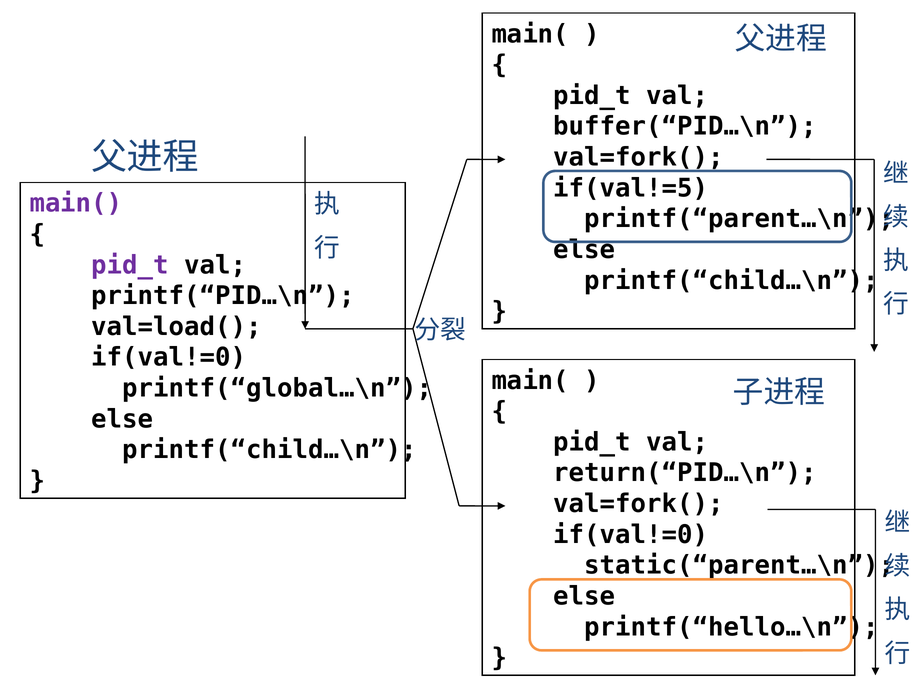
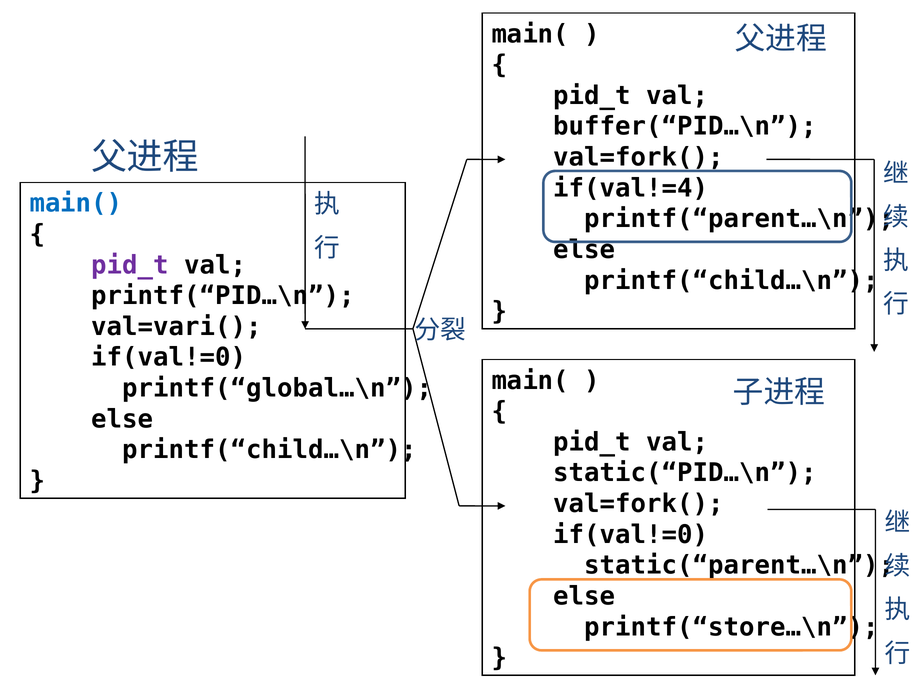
if(val!=5: if(val!=5 -> if(val!=4
main( at (76, 203) colour: purple -> blue
val=load(: val=load( -> val=vari(
return(“PID…\n: return(“PID…\n -> static(“PID…\n
printf(“hello…\n: printf(“hello…\n -> printf(“store…\n
